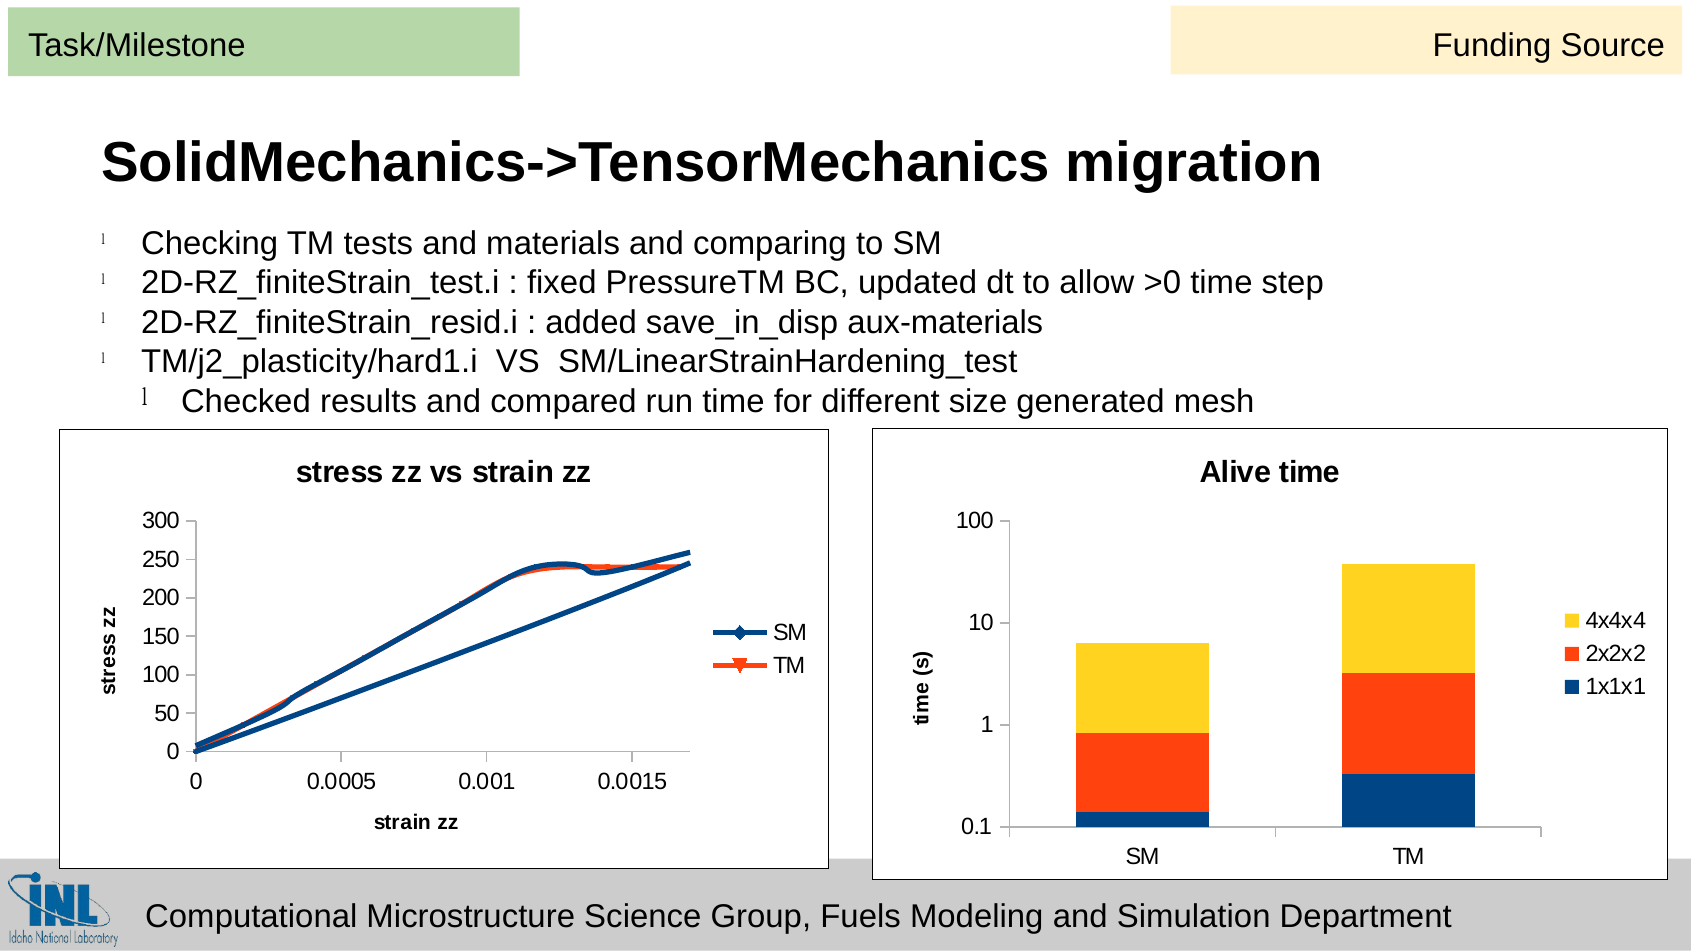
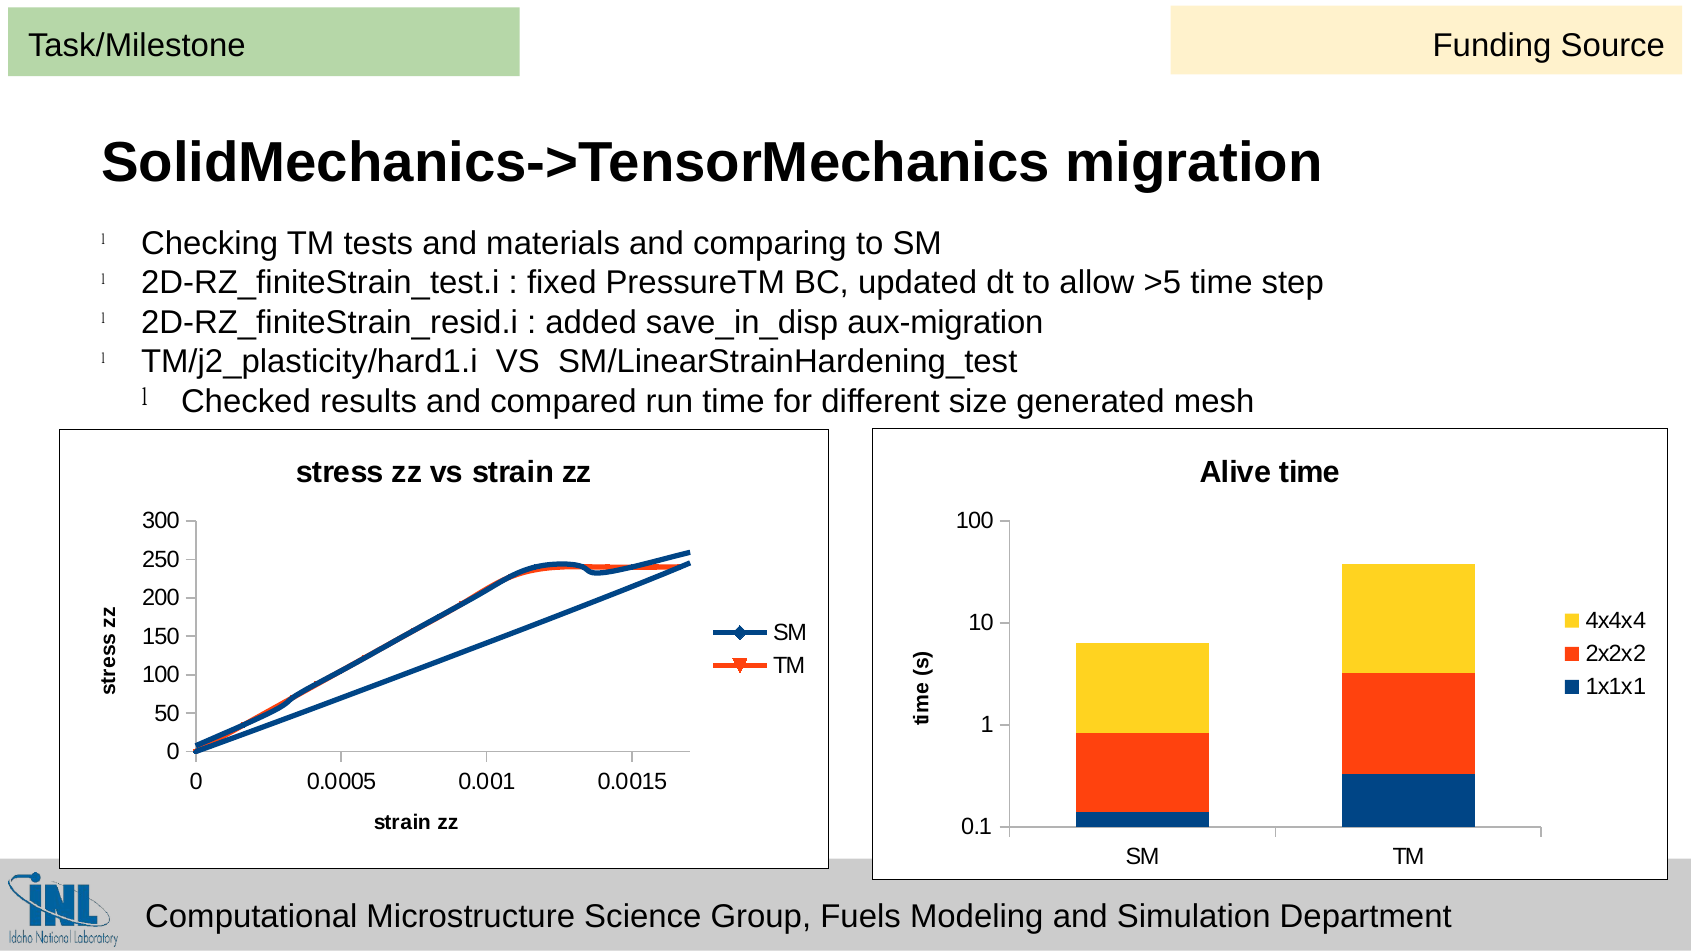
>0: >0 -> >5
aux-materials: aux-materials -> aux-migration
